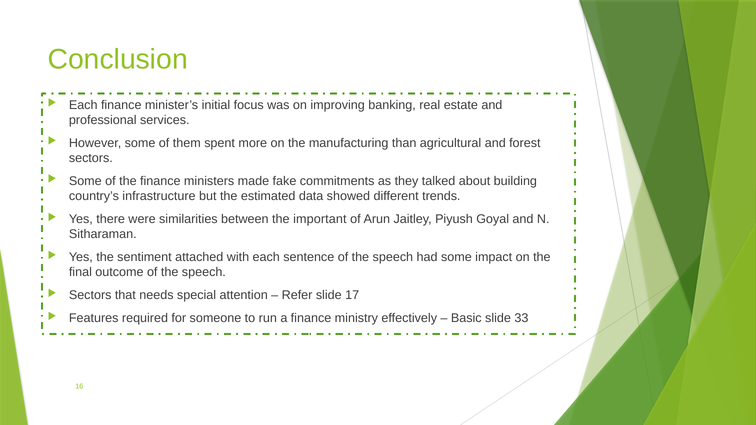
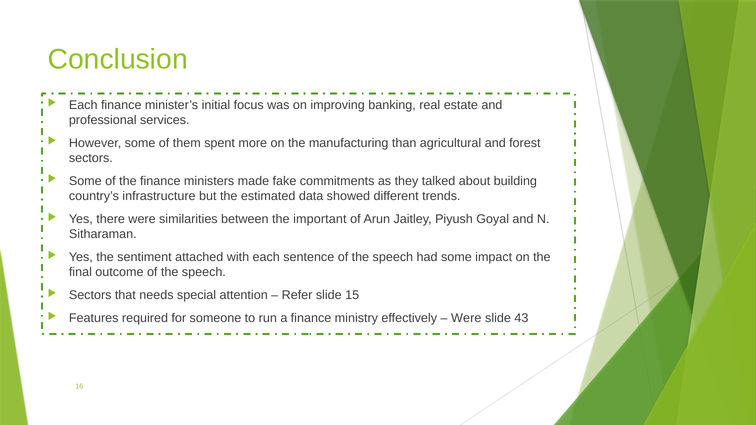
17: 17 -> 15
Basic at (466, 318): Basic -> Were
33: 33 -> 43
